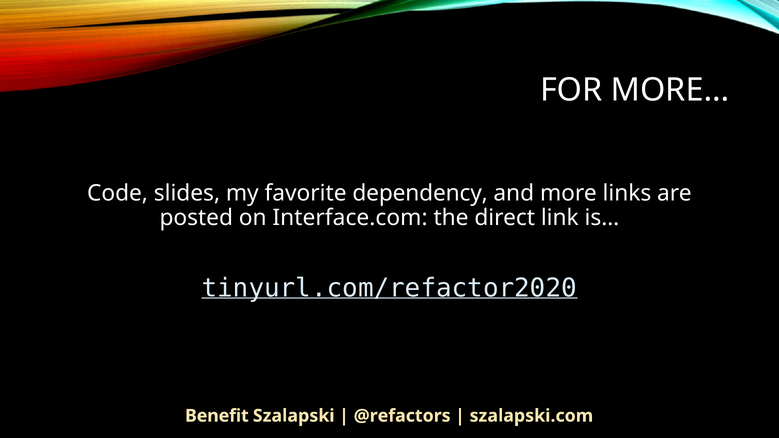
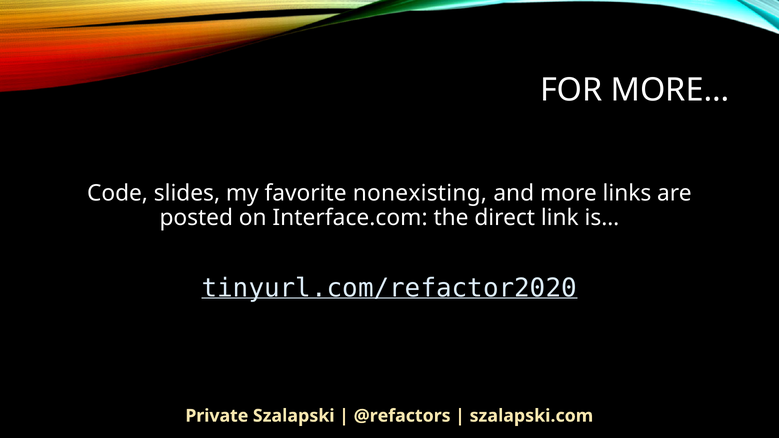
dependency: dependency -> nonexisting
Benefit: Benefit -> Private
